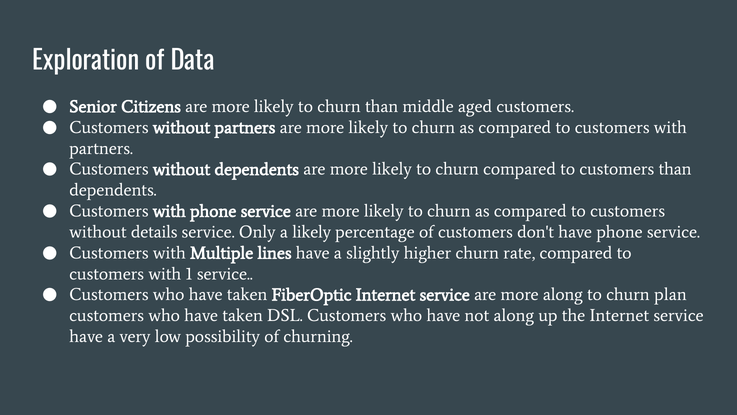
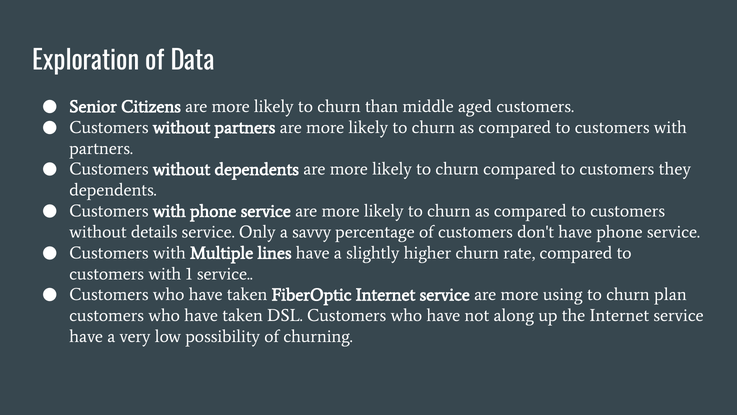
customers than: than -> they
a likely: likely -> savvy
more along: along -> using
